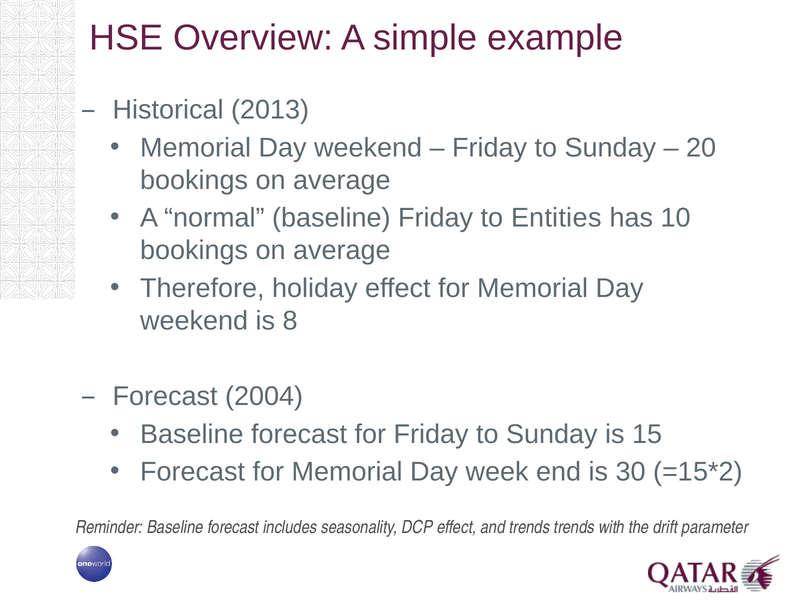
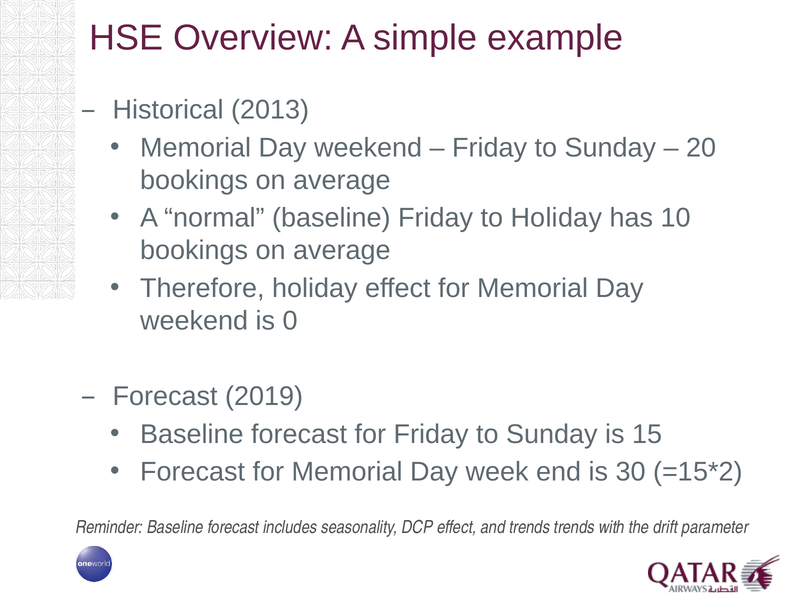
to Entities: Entities -> Holiday
8: 8 -> 0
2004: 2004 -> 2019
